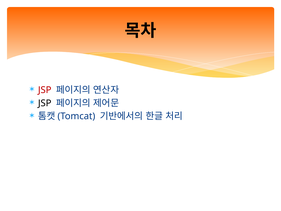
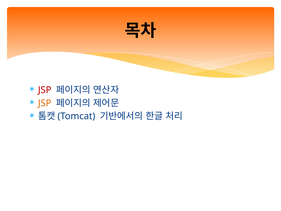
JSP at (45, 103) colour: black -> orange
